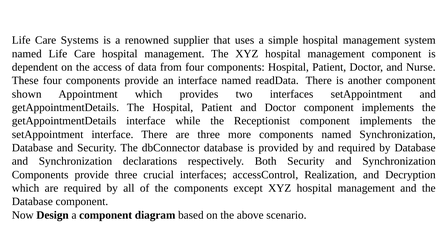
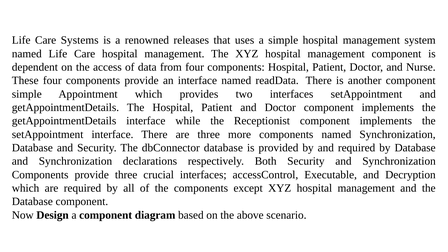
supplier: supplier -> releases
shown at (27, 94): shown -> simple
Realization: Realization -> Executable
